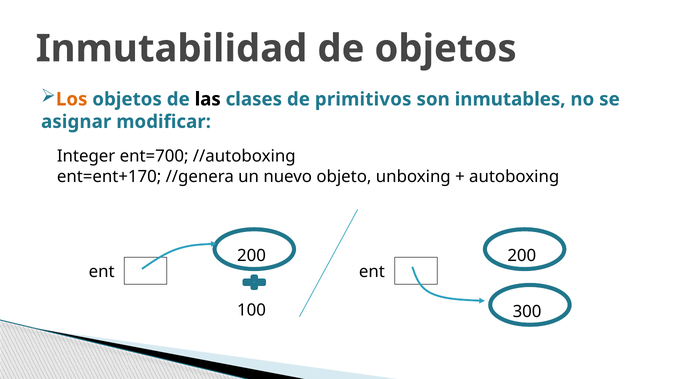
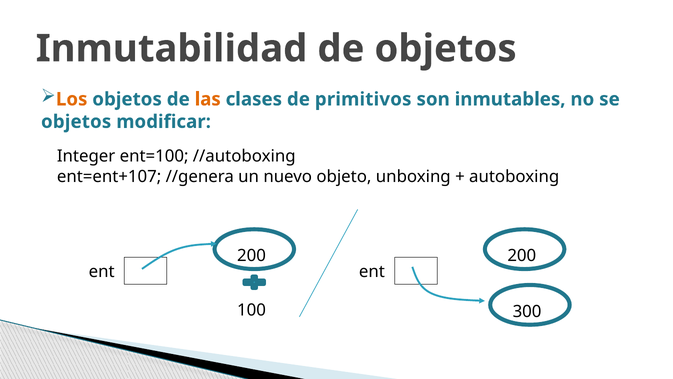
las colour: black -> orange
asignar at (76, 122): asignar -> objetos
ent=700: ent=700 -> ent=100
ent=ent+170: ent=ent+170 -> ent=ent+107
